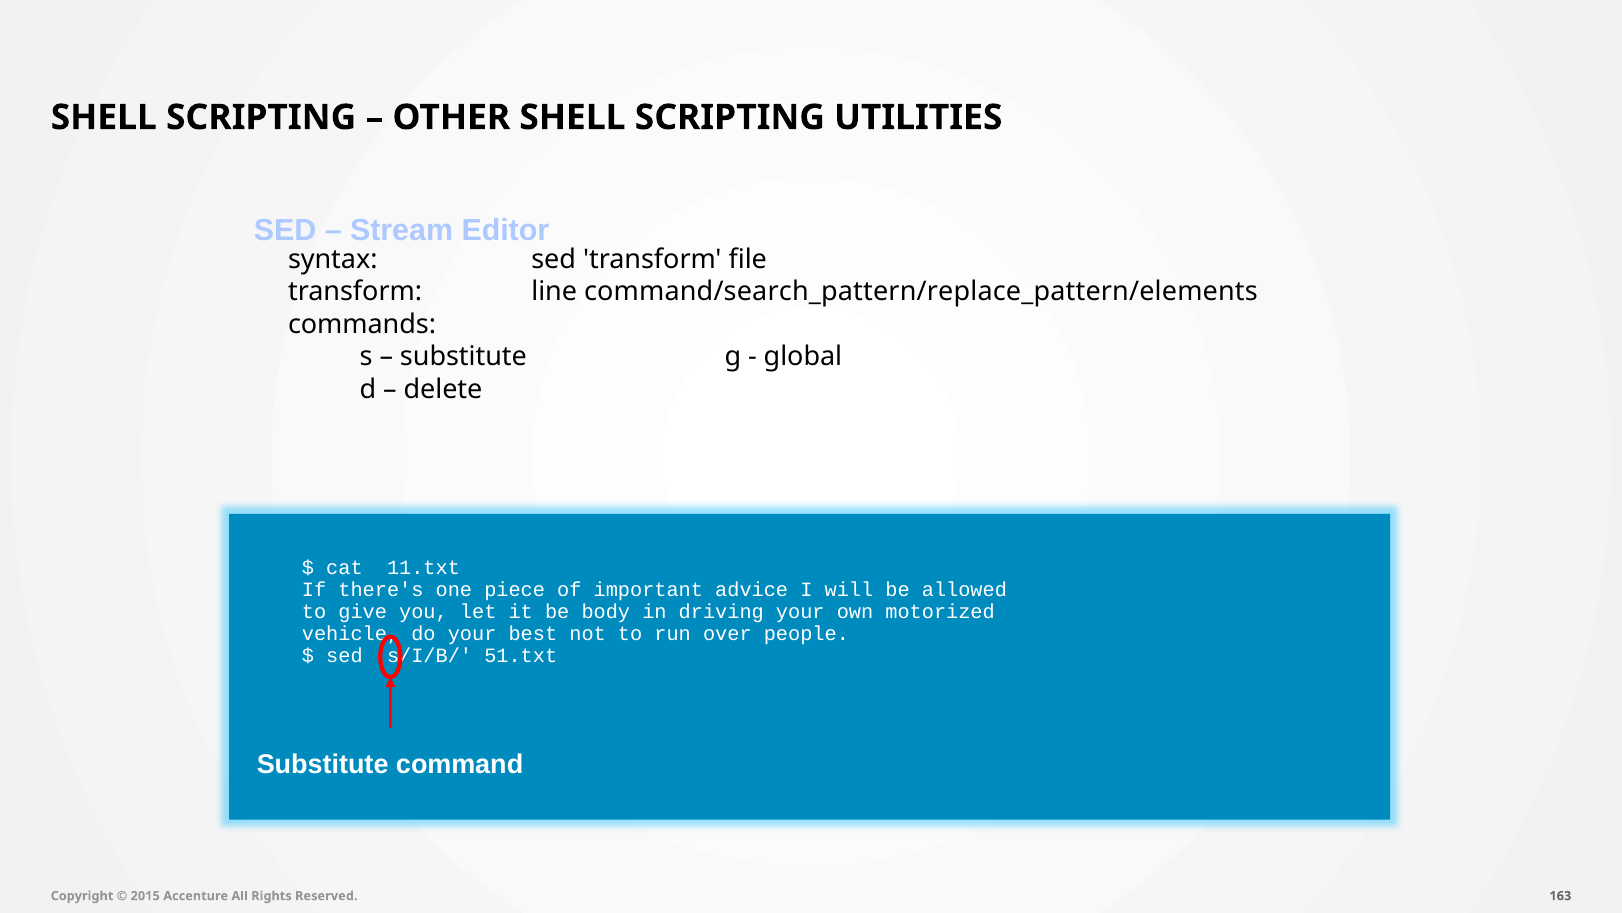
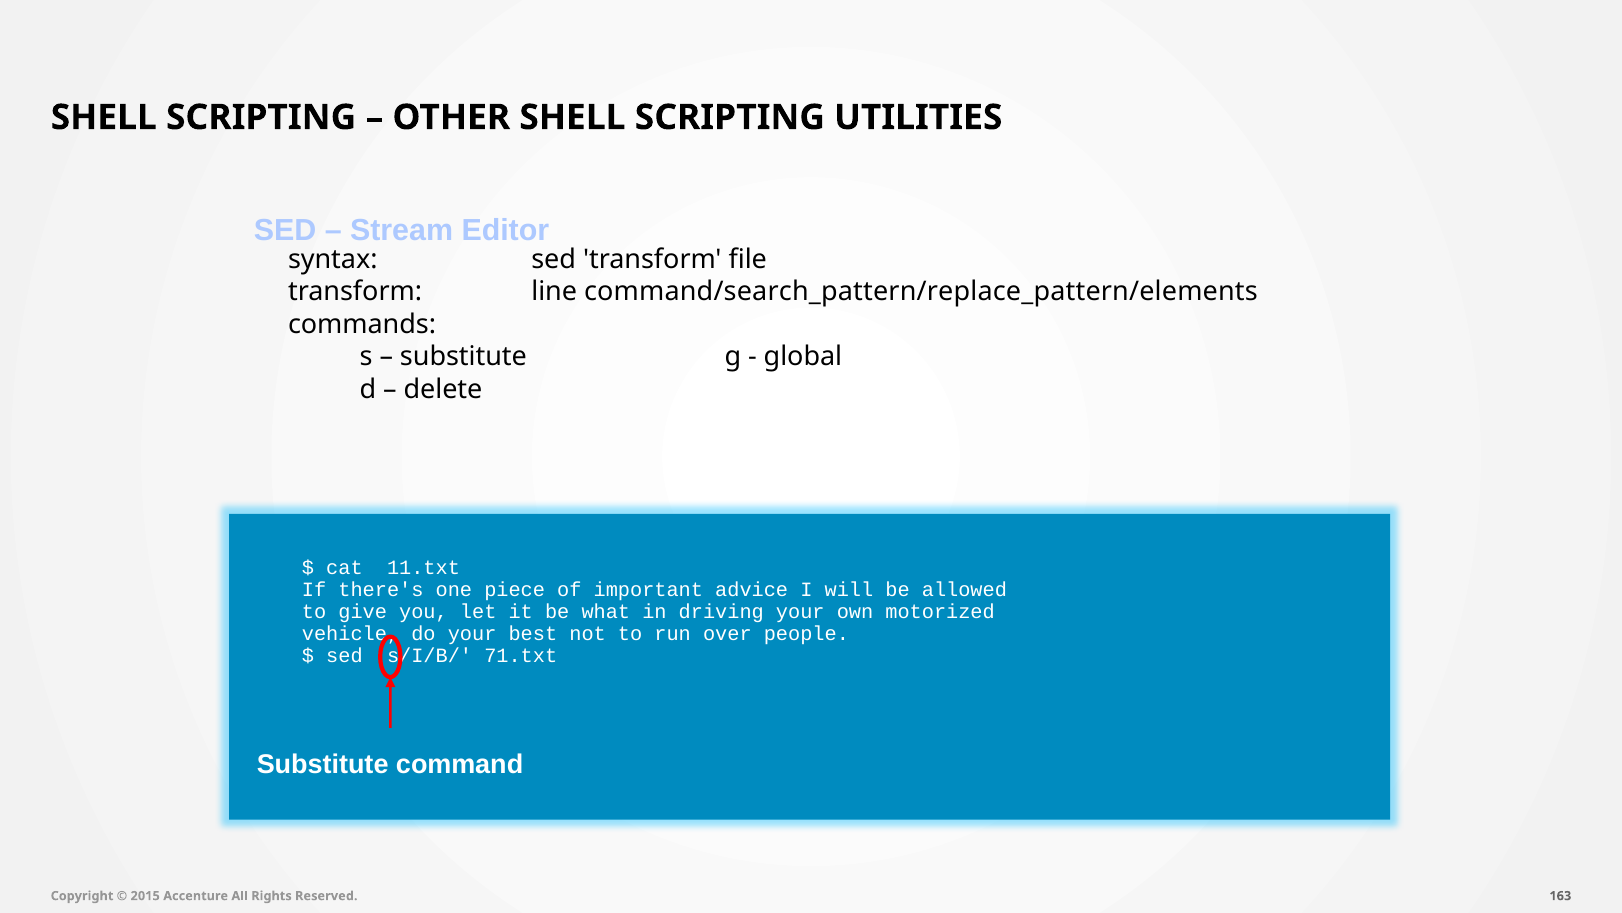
body: body -> what
51.txt: 51.txt -> 71.txt
